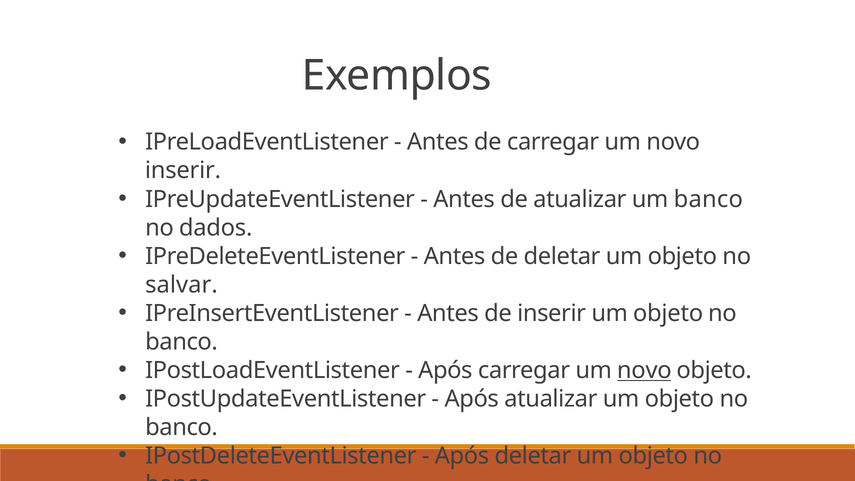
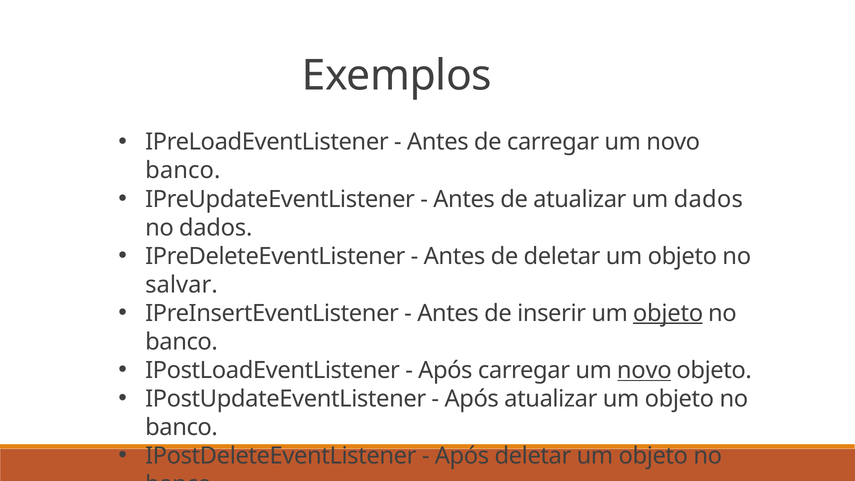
inserir at (183, 171): inserir -> banco
um banco: banco -> dados
objeto at (668, 313) underline: none -> present
